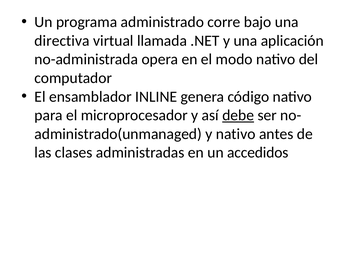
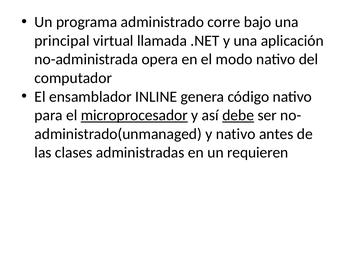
directiva: directiva -> principal
microprocesador underline: none -> present
accedidos: accedidos -> requieren
